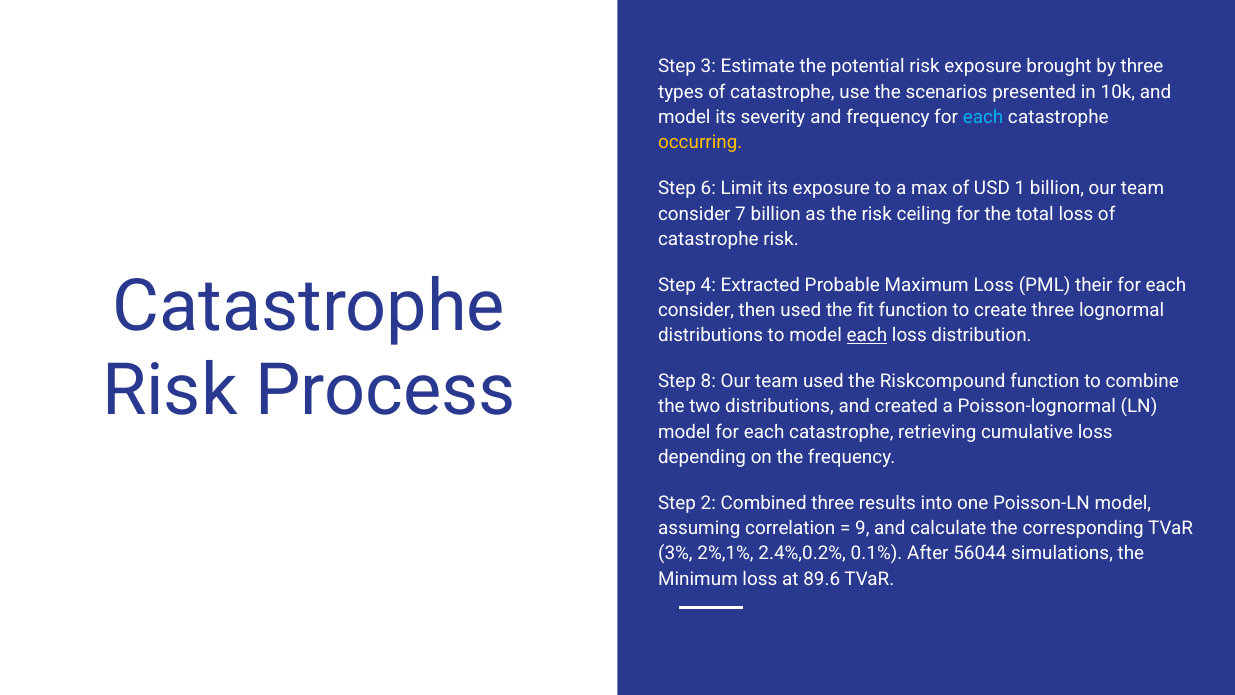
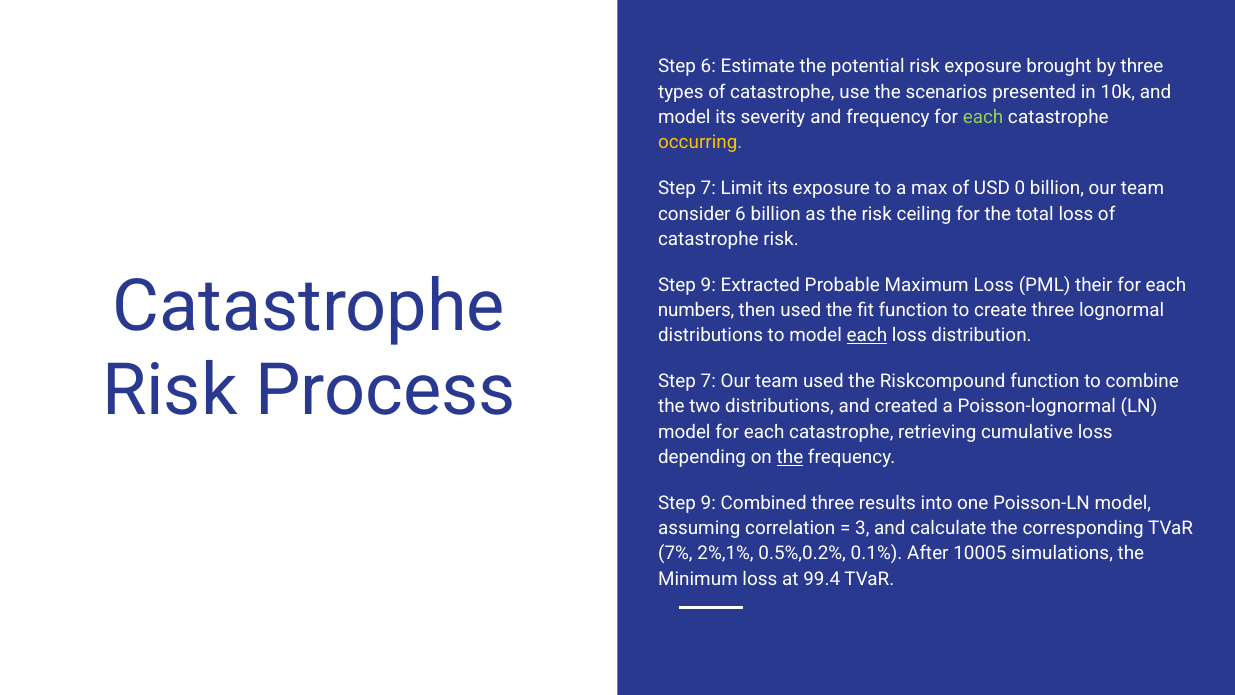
Step 3: 3 -> 6
each at (983, 117) colour: light blue -> light green
6 at (708, 188): 6 -> 7
1: 1 -> 0
consider 7: 7 -> 6
4 at (708, 285): 4 -> 9
consider at (696, 310): consider -> numbers
8 at (708, 381): 8 -> 7
the at (790, 457) underline: none -> present
2 at (708, 503): 2 -> 9
9: 9 -> 3
3%: 3% -> 7%
2.4%,0.2%: 2.4%,0.2% -> 0.5%,0.2%
56044: 56044 -> 10005
89.6: 89.6 -> 99.4
